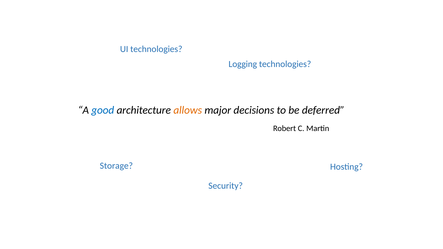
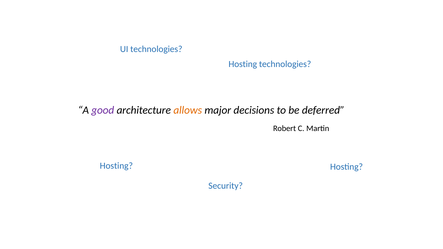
Logging at (243, 64): Logging -> Hosting
good colour: blue -> purple
Storage at (116, 166): Storage -> Hosting
